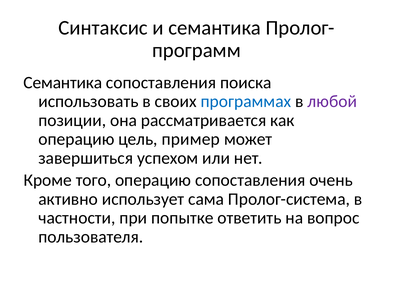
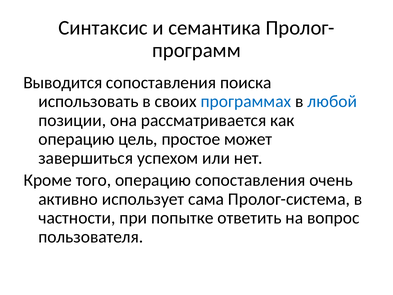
Семантика at (63, 82): Семантика -> Выводится
любой colour: purple -> blue
пример: пример -> простое
